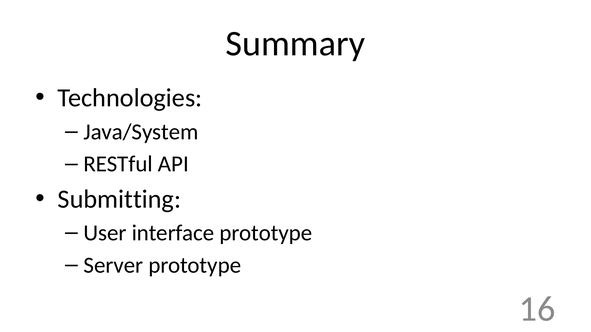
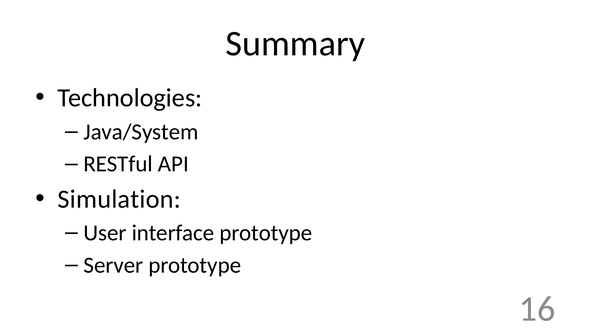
Submitting: Submitting -> Simulation
